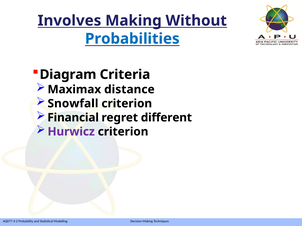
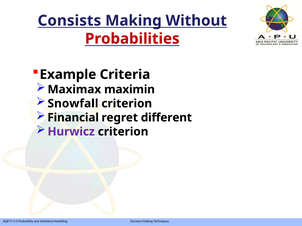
Involves: Involves -> Consists
Probabilities colour: blue -> red
Diagram: Diagram -> Example
distance: distance -> maximin
